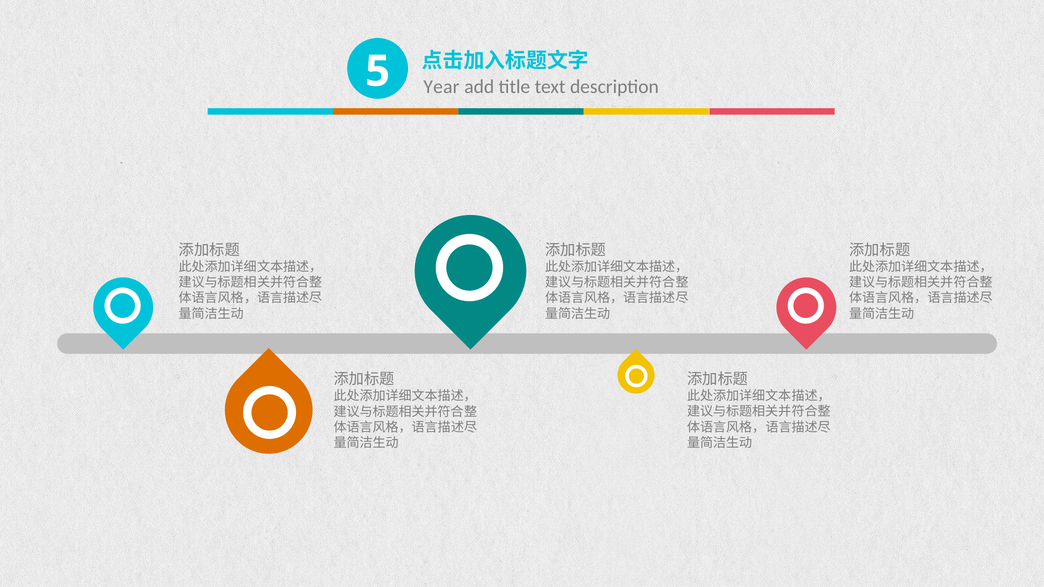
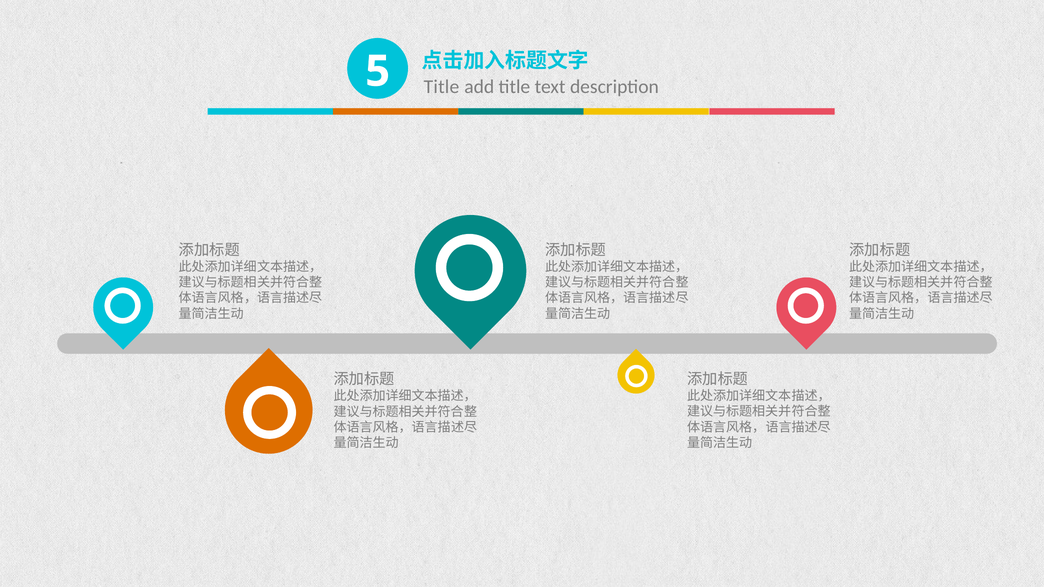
Year at (441, 87): Year -> Title
